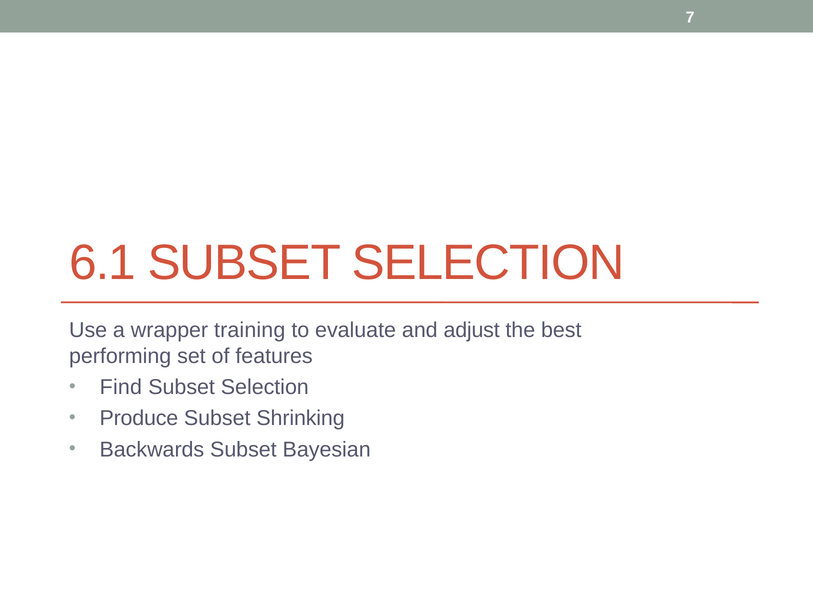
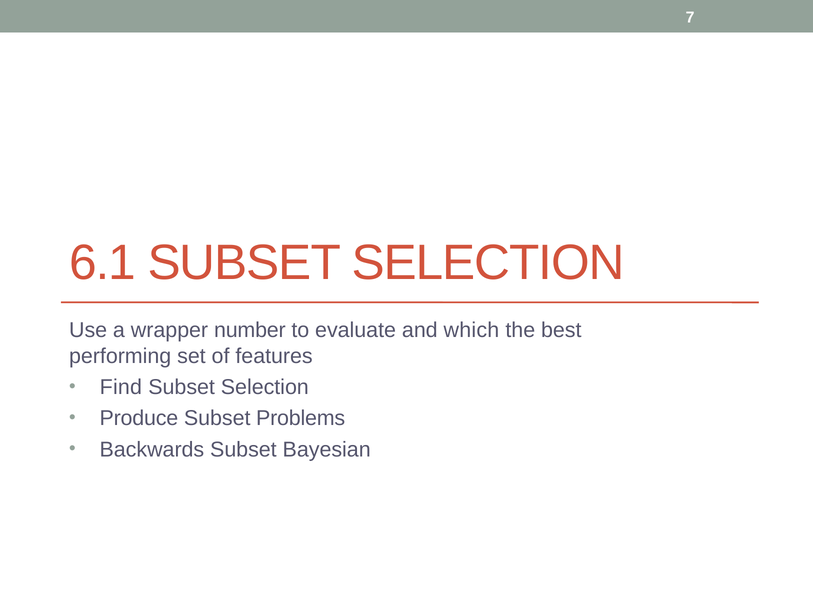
training: training -> number
adjust: adjust -> which
Shrinking: Shrinking -> Problems
